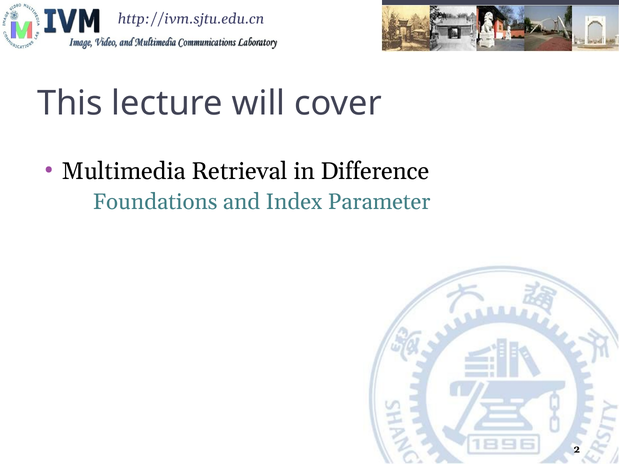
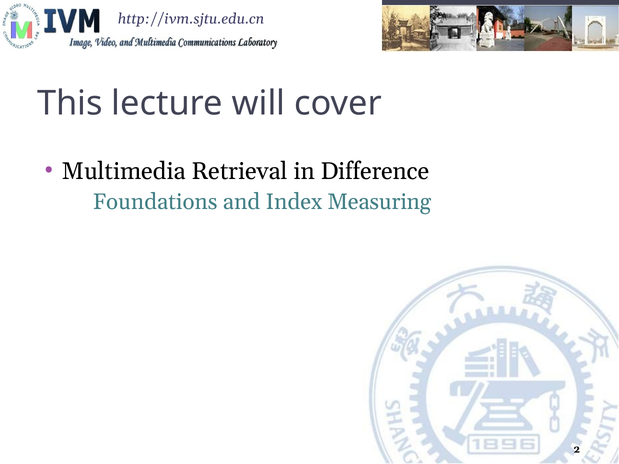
Parameter: Parameter -> Measuring
